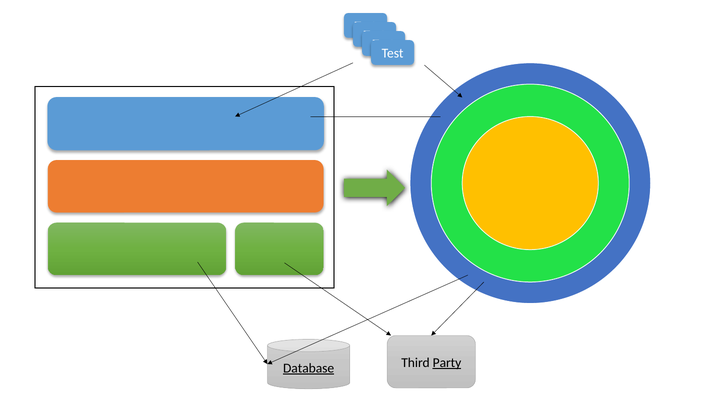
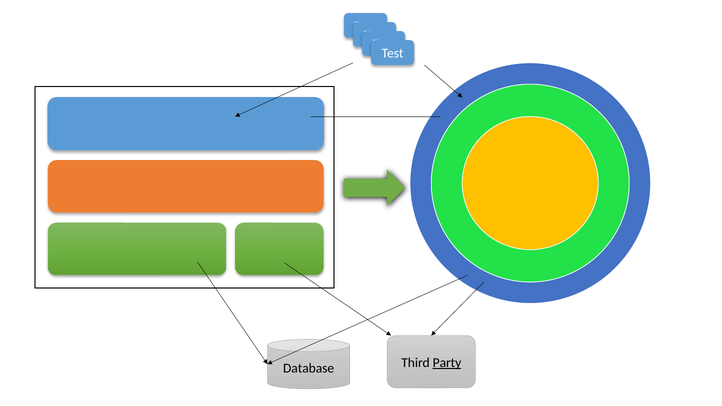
Database underline: present -> none
